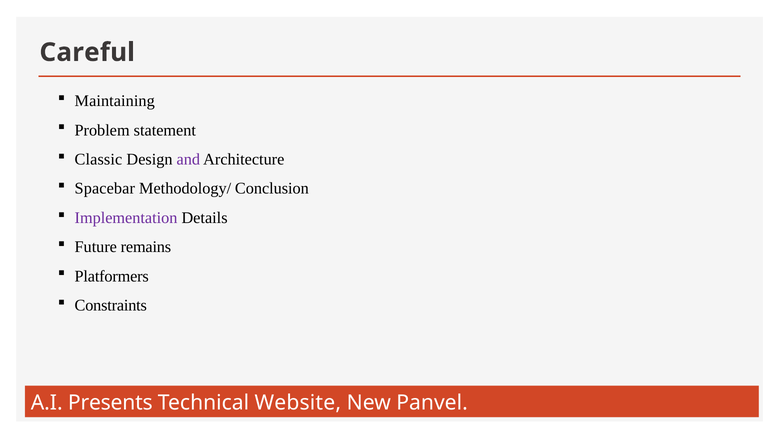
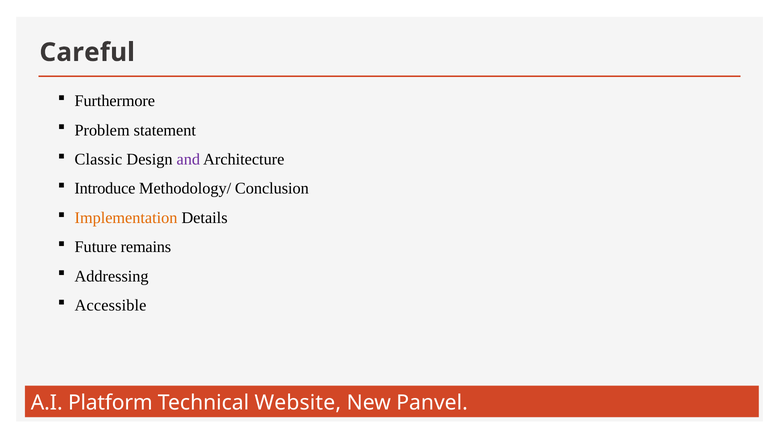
Maintaining: Maintaining -> Furthermore
Spacebar: Spacebar -> Introduce
Implementation colour: purple -> orange
Platformers: Platformers -> Addressing
Constraints: Constraints -> Accessible
Presents: Presents -> Platform
